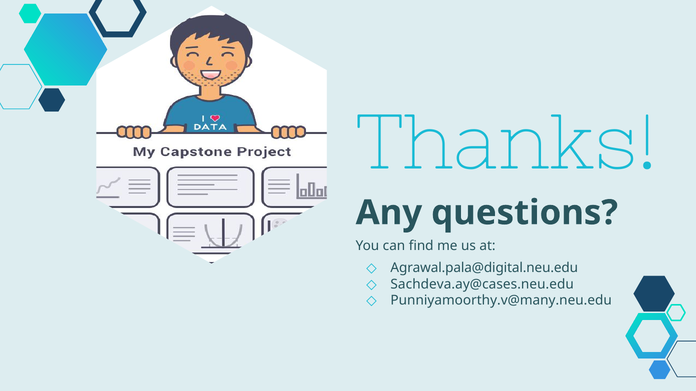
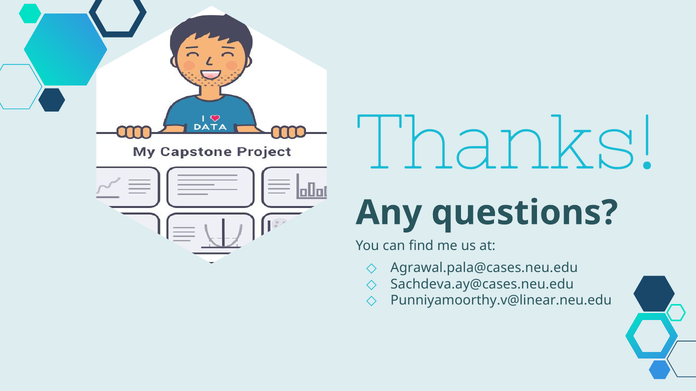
Agrawal.pala@digital.neu.edu: Agrawal.pala@digital.neu.edu -> Agrawal.pala@cases.neu.edu
Punniyamoorthy.v@many.neu.edu: Punniyamoorthy.v@many.neu.edu -> Punniyamoorthy.v@linear.neu.edu
